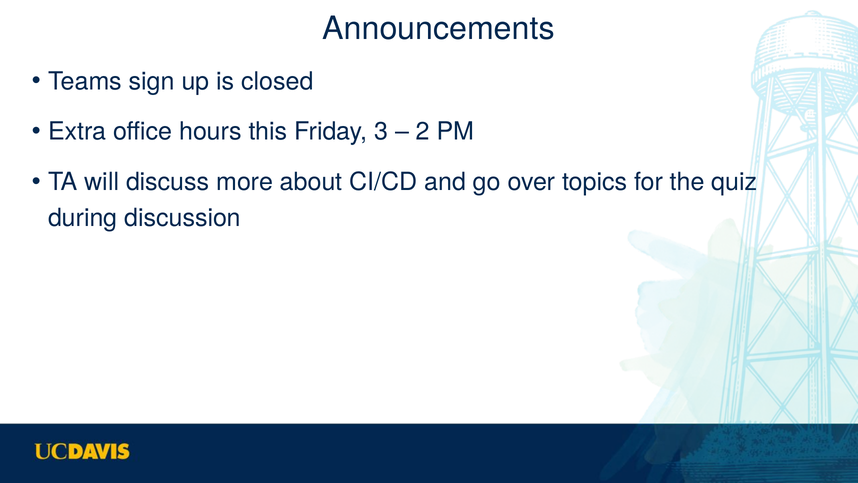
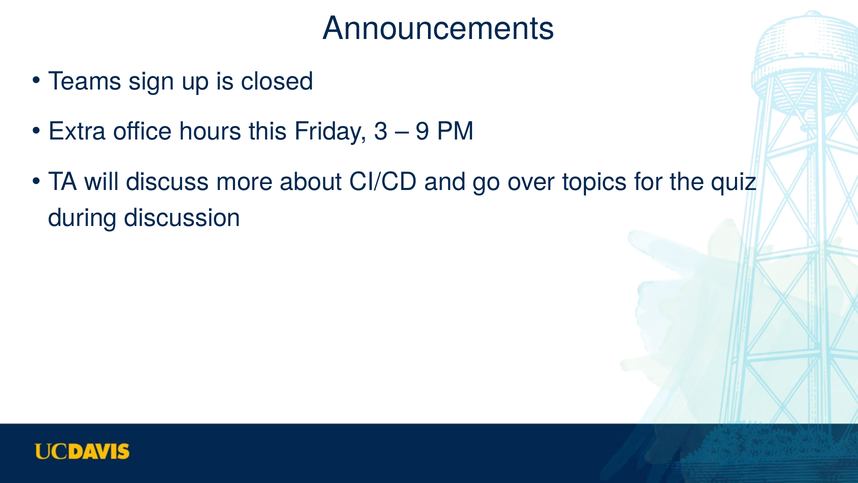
2: 2 -> 9
